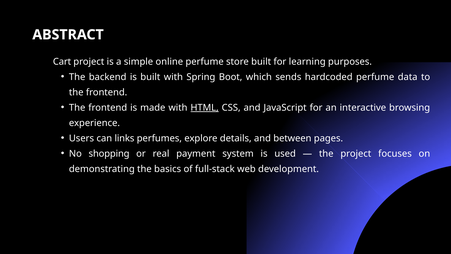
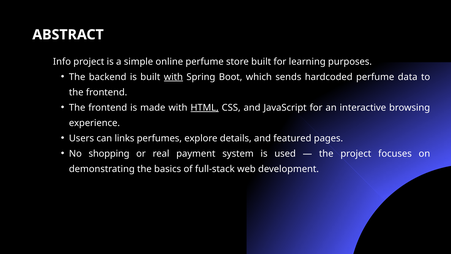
Cart: Cart -> Info
with at (173, 77) underline: none -> present
between: between -> featured
